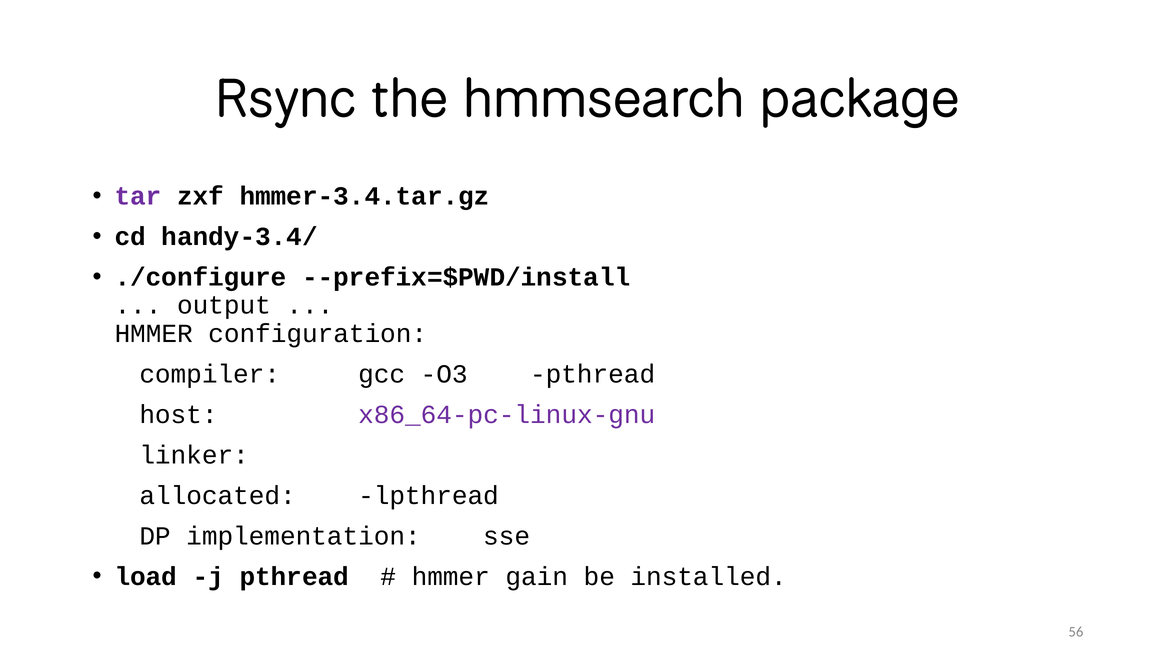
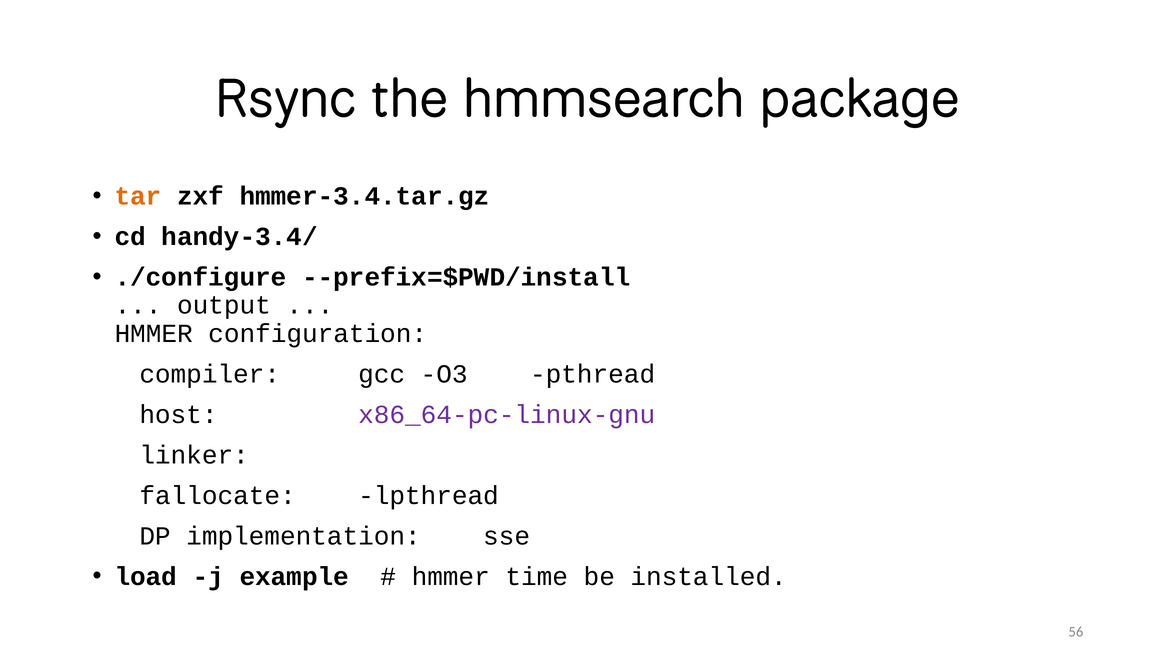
tar colour: purple -> orange
allocated: allocated -> fallocate
j pthread: pthread -> example
gain: gain -> time
